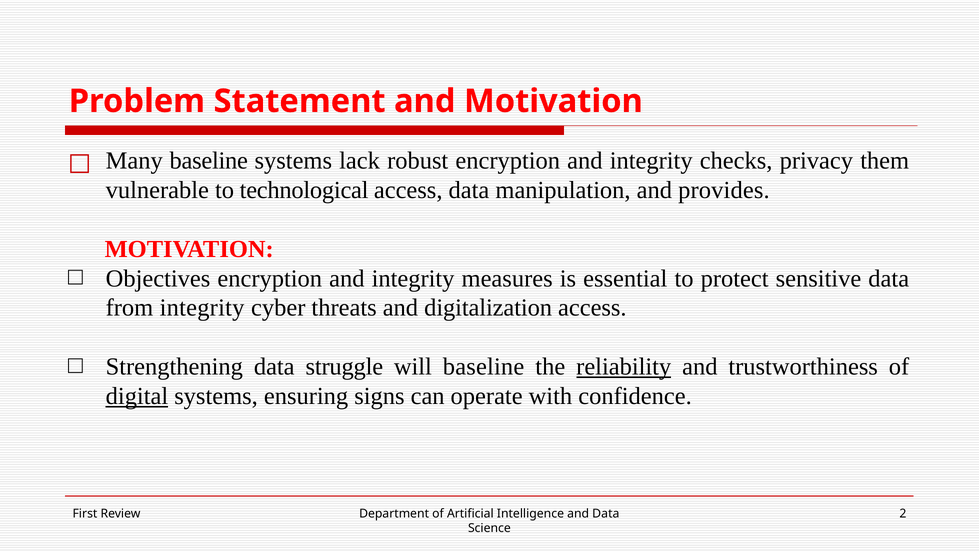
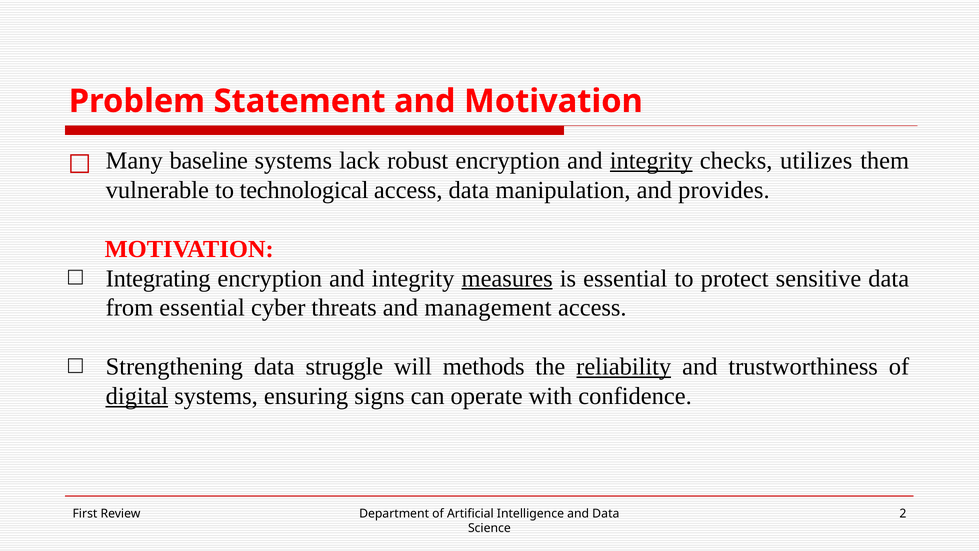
integrity at (651, 161) underline: none -> present
privacy: privacy -> utilizes
Objectives: Objectives -> Integrating
measures underline: none -> present
from integrity: integrity -> essential
digitalization: digitalization -> management
will baseline: baseline -> methods
